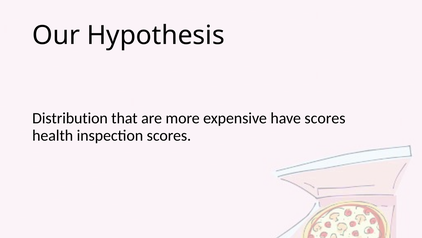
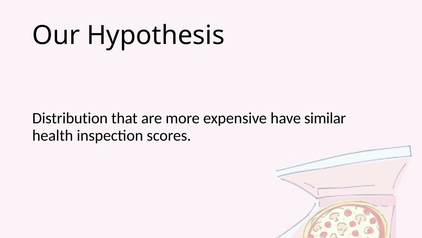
have scores: scores -> similar
